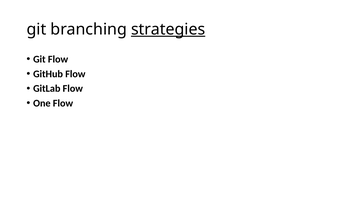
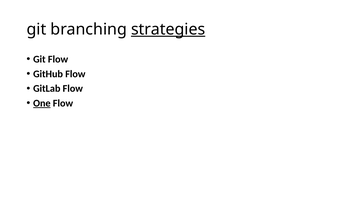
One underline: none -> present
